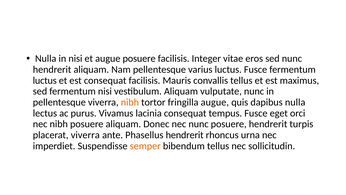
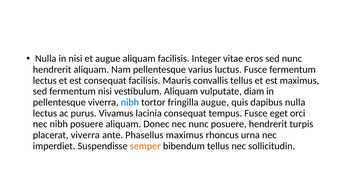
augue posuere: posuere -> aliquam
luctus at (45, 80): luctus -> lectus
vulputate nunc: nunc -> diam
nibh at (130, 102) colour: orange -> blue
Phasellus hendrerit: hendrerit -> maximus
